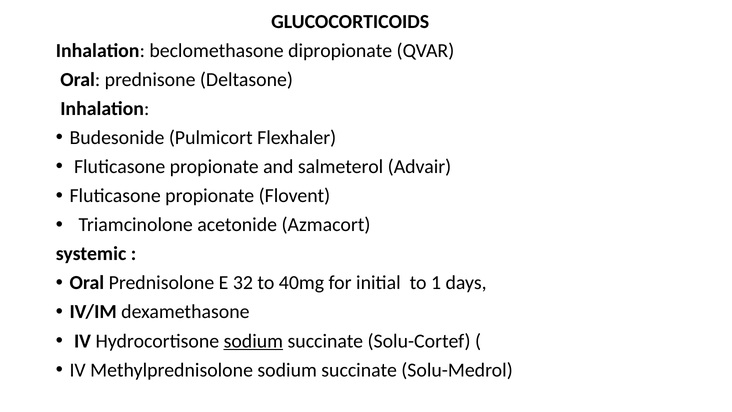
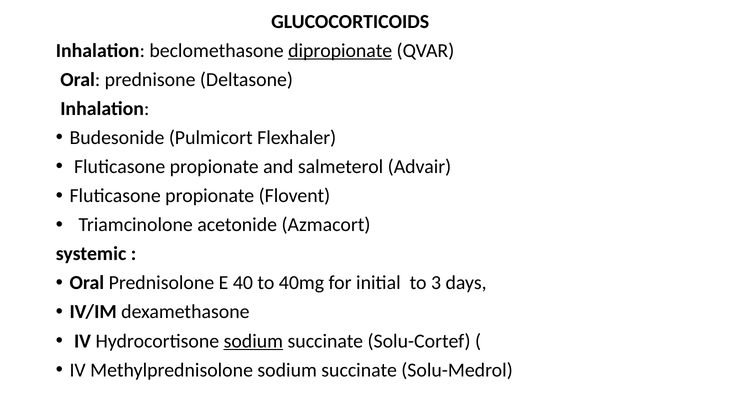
dipropionate underline: none -> present
32: 32 -> 40
1: 1 -> 3
